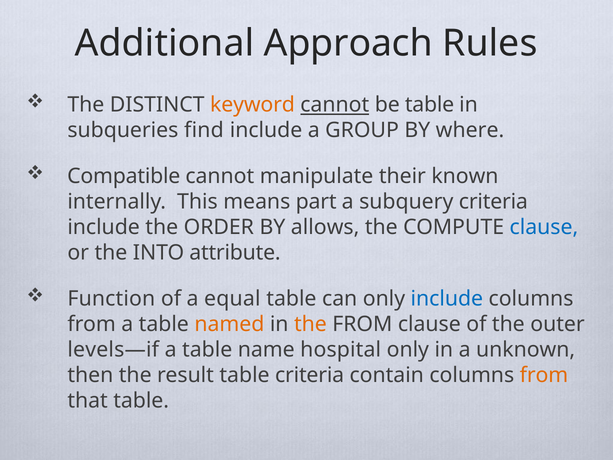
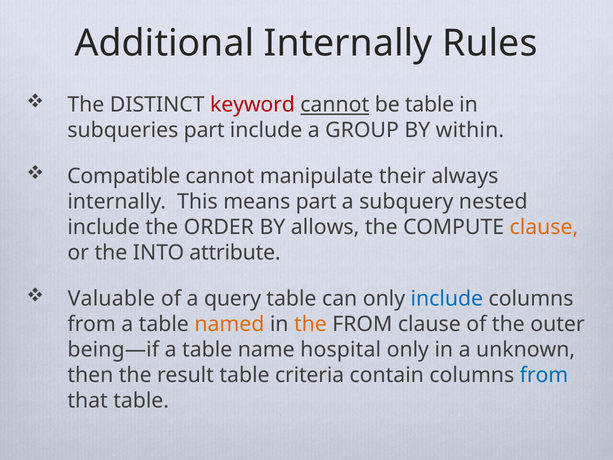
Additional Approach: Approach -> Internally
keyword colour: orange -> red
subqueries find: find -> part
where: where -> within
known: known -> always
subquery criteria: criteria -> nested
clause at (544, 227) colour: blue -> orange
Function: Function -> Valuable
equal: equal -> query
levels—if: levels—if -> being—if
from at (544, 375) colour: orange -> blue
